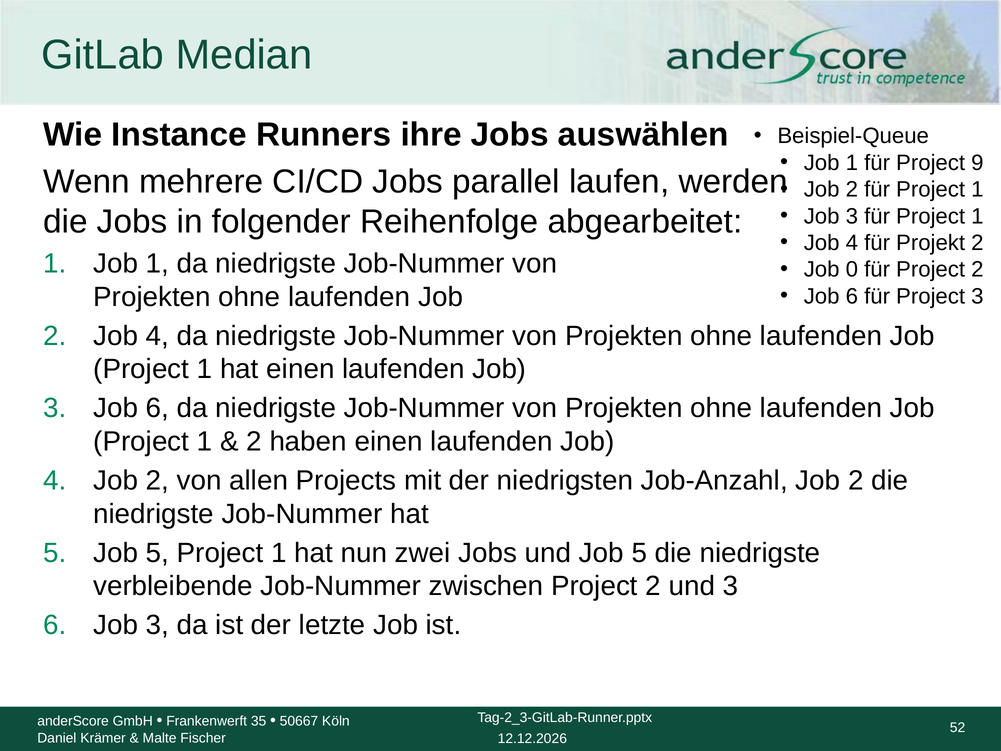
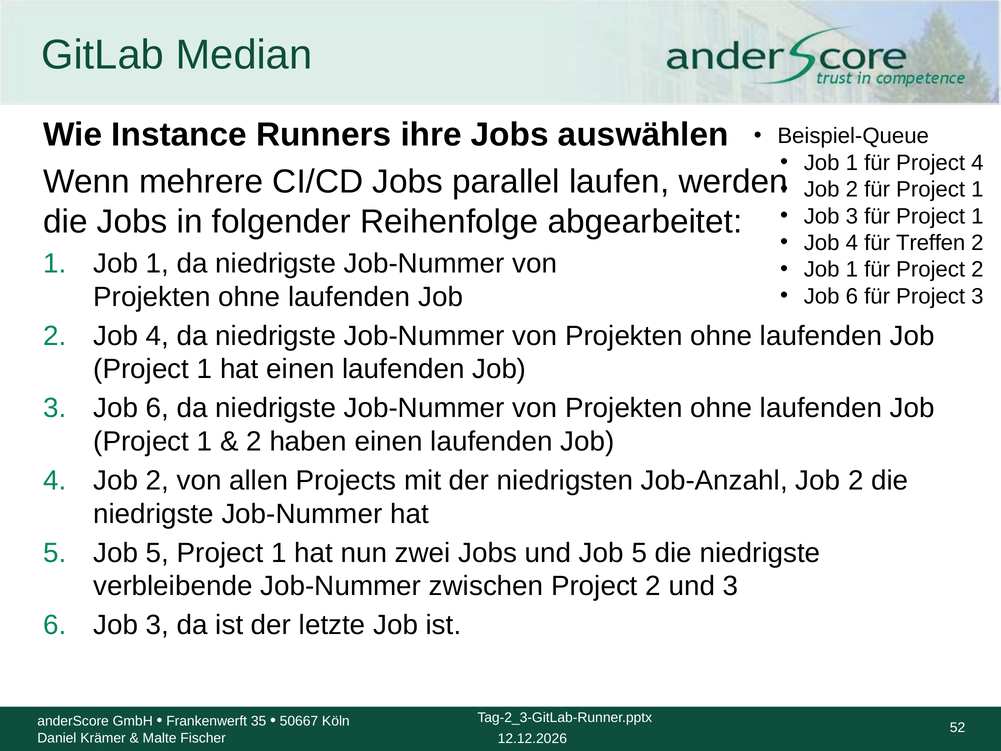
Project 9: 9 -> 4
Projekt: Projekt -> Treffen
0 at (852, 269): 0 -> 1
